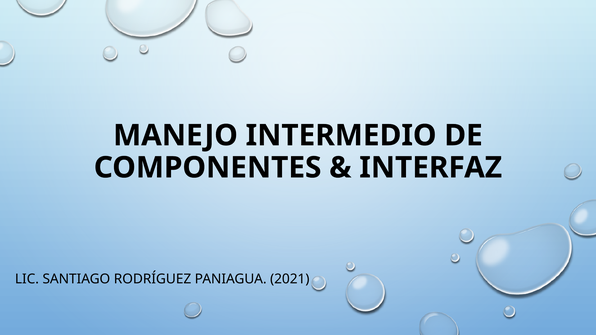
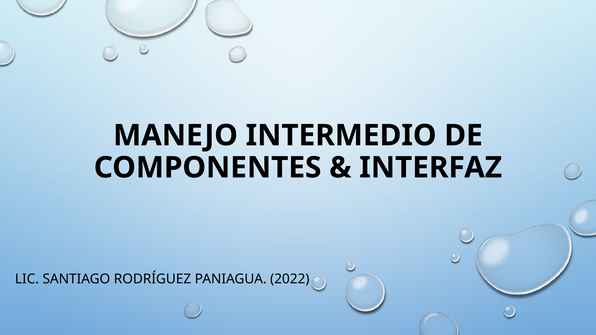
2021: 2021 -> 2022
